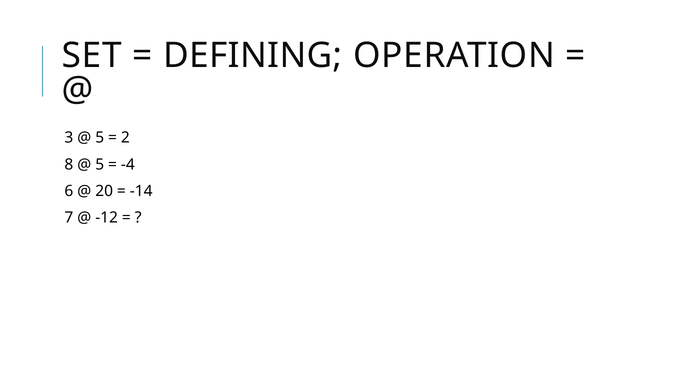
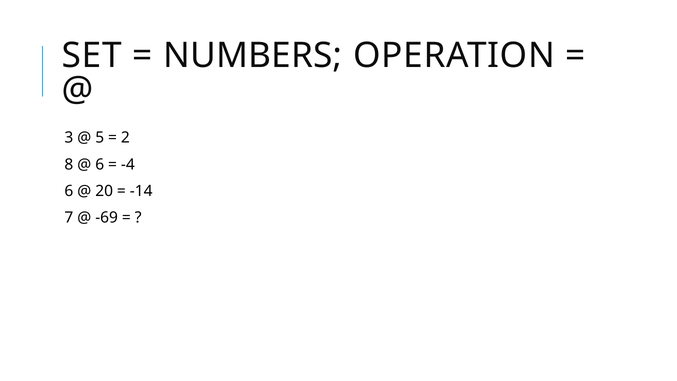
DEFINING: DEFINING -> NUMBERS
5 at (100, 164): 5 -> 6
-12: -12 -> -69
